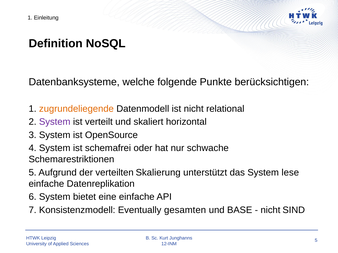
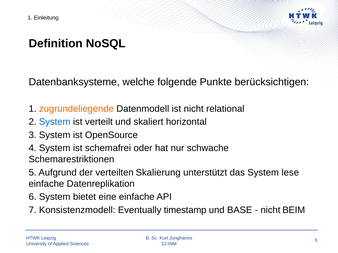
System at (55, 122) colour: purple -> blue
gesamten: gesamten -> timestamp
SIND: SIND -> BEIM
